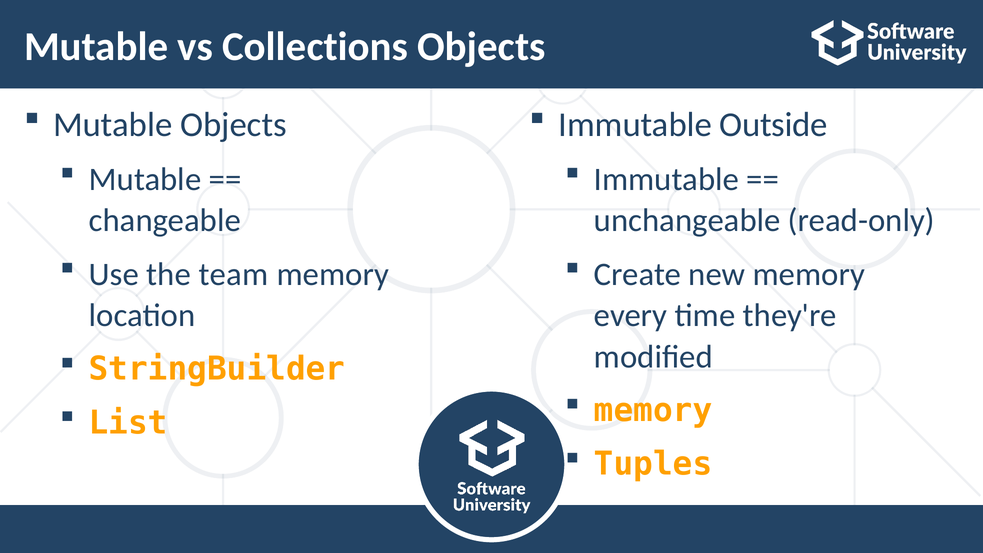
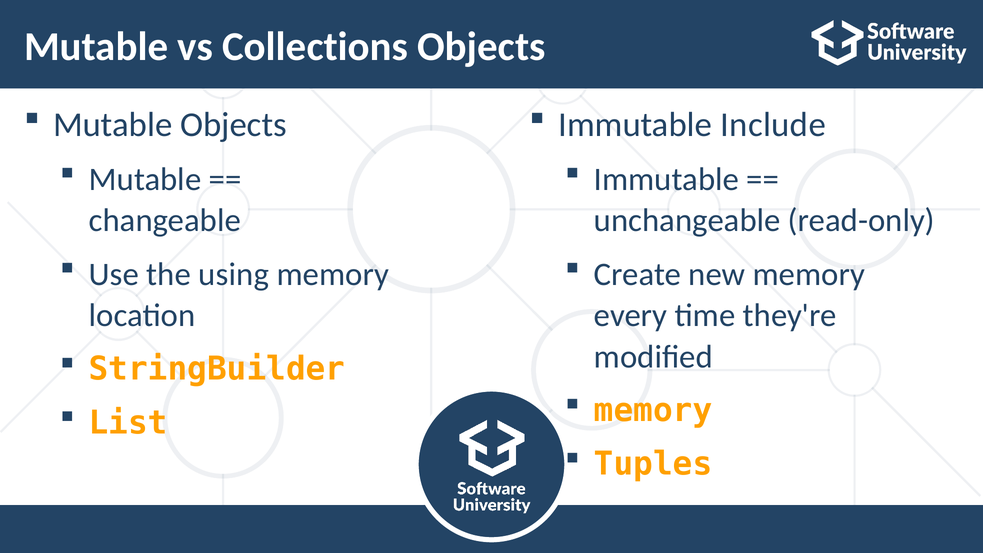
Outside: Outside -> Include
team: team -> using
